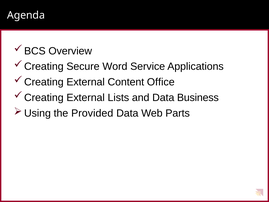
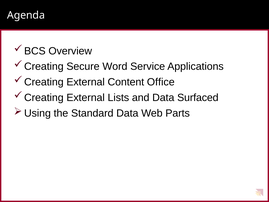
Business: Business -> Surfaced
Provided: Provided -> Standard
